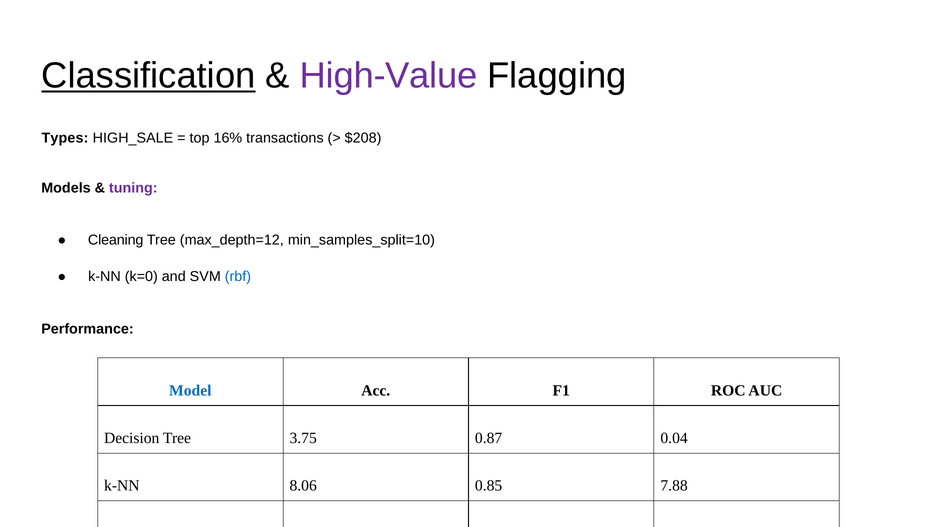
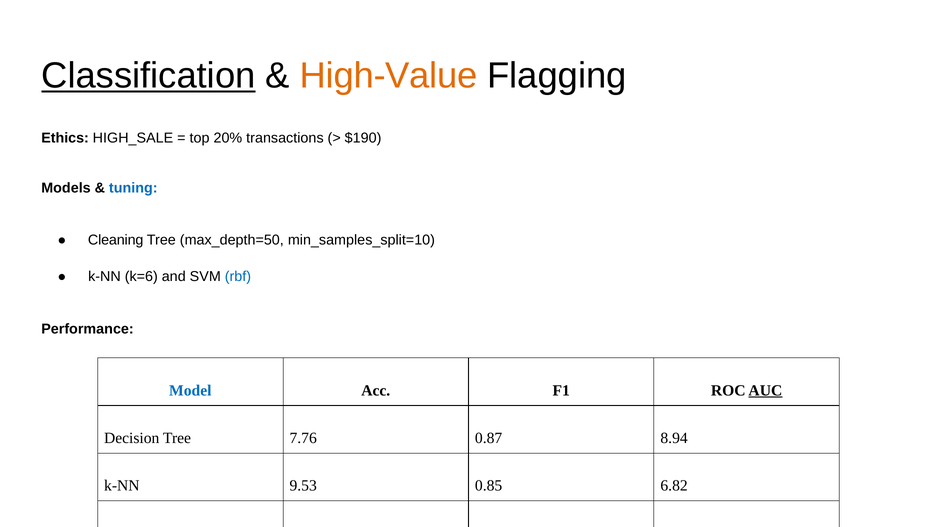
High-Value colour: purple -> orange
Types: Types -> Ethics
16%: 16% -> 20%
$208: $208 -> $190
tuning colour: purple -> blue
max_depth=12: max_depth=12 -> max_depth=50
k=0: k=0 -> k=6
AUC underline: none -> present
3.75: 3.75 -> 7.76
0.04: 0.04 -> 8.94
8.06: 8.06 -> 9.53
7.88: 7.88 -> 6.82
